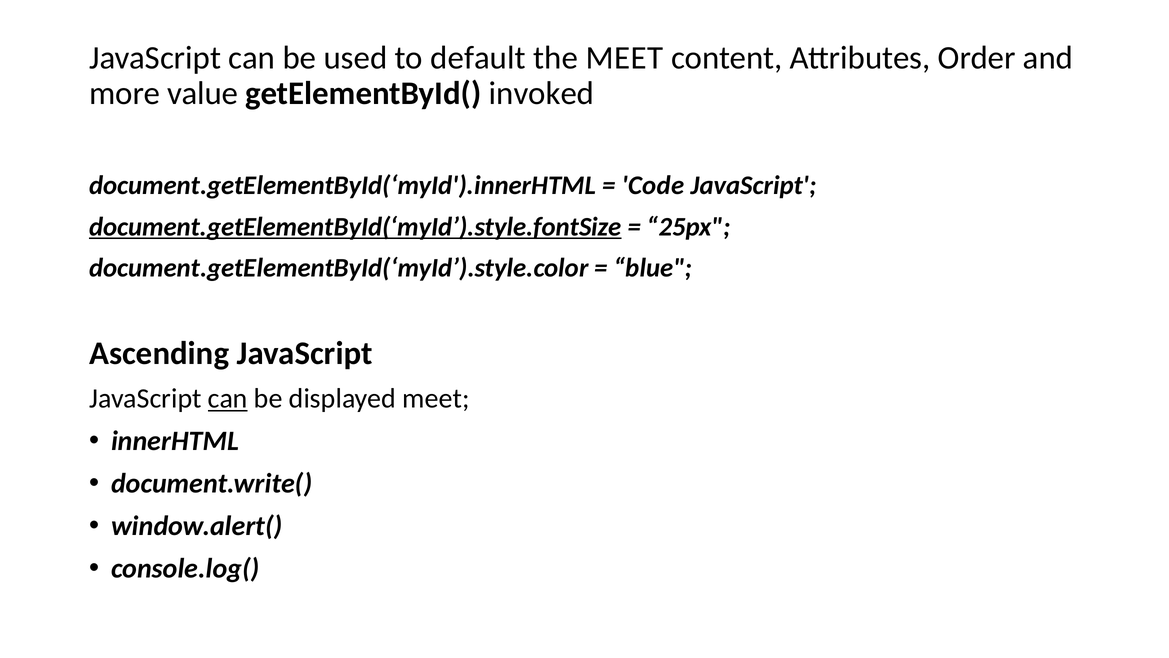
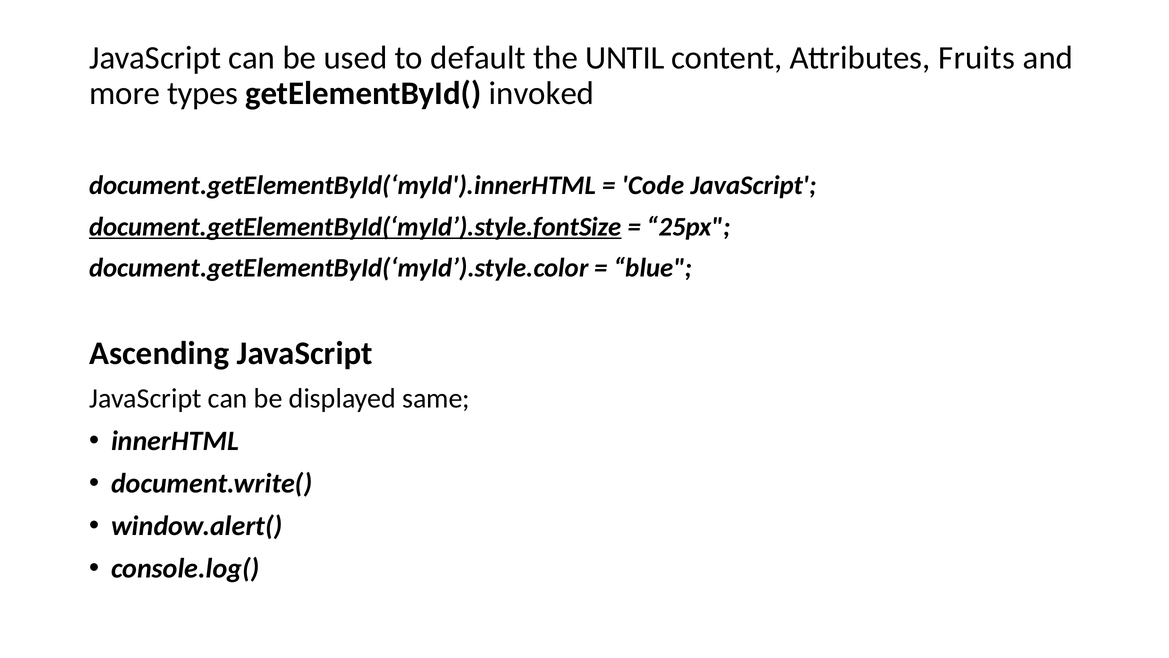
the MEET: MEET -> UNTIL
Order: Order -> Fruits
value: value -> types
can at (228, 398) underline: present -> none
displayed meet: meet -> same
